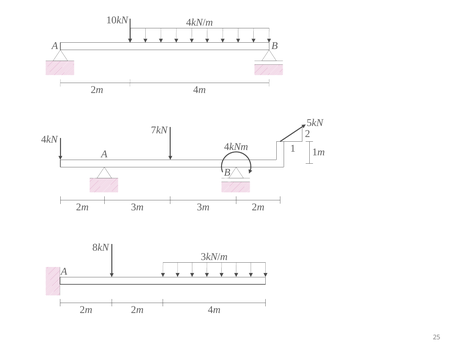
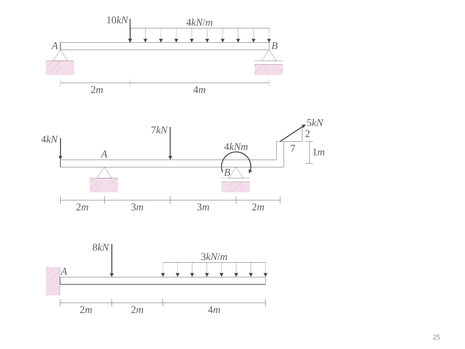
1: 1 -> 7
